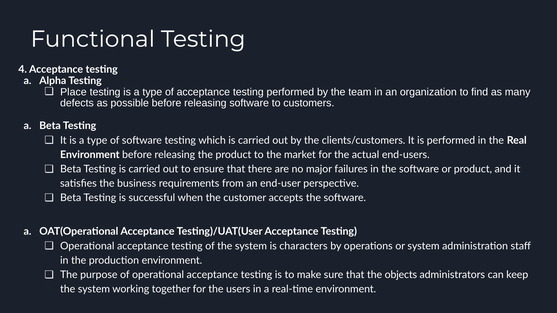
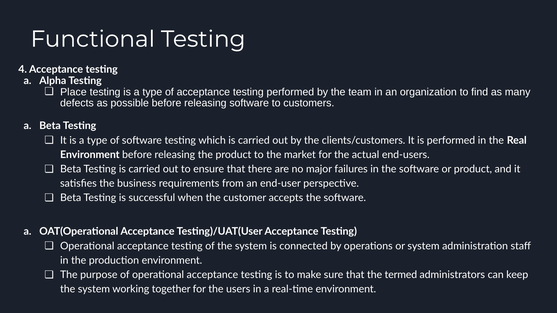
characters: characters -> connected
objects: objects -> termed
